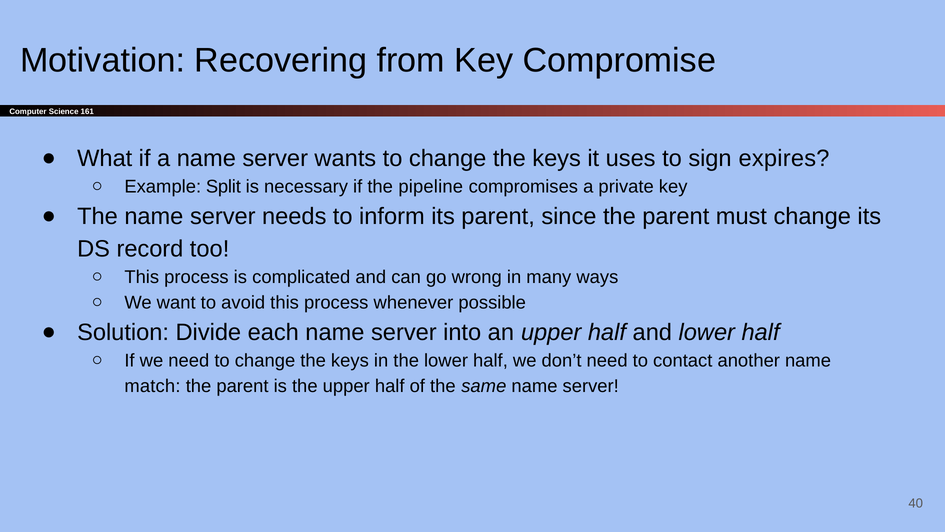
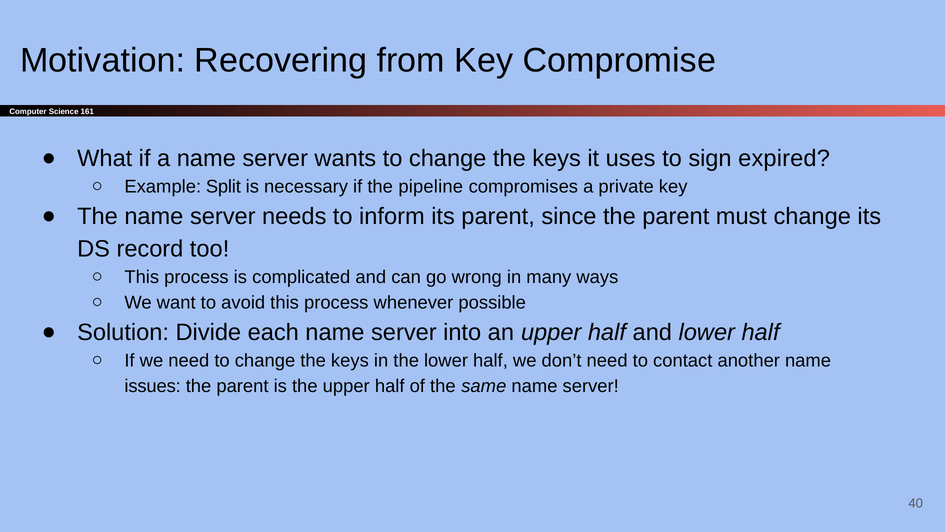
expires: expires -> expired
match: match -> issues
